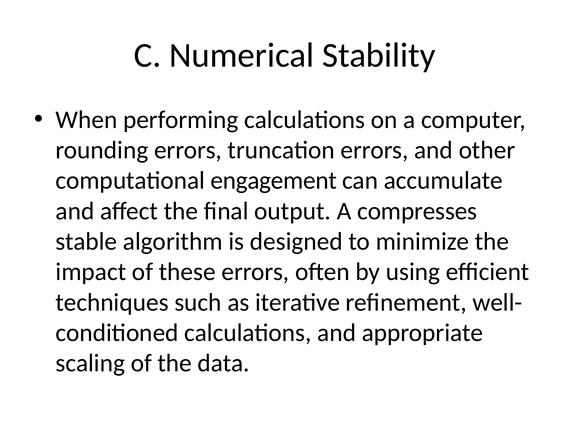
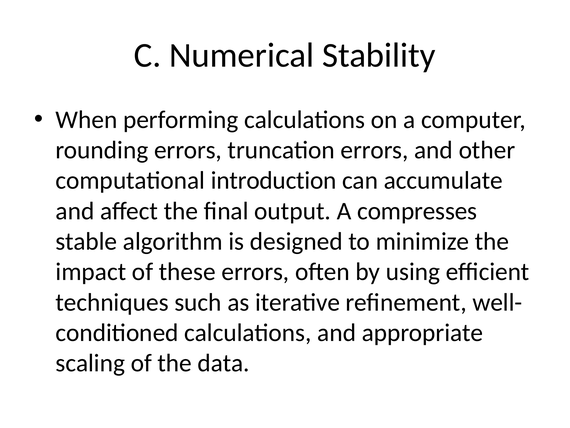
engagement: engagement -> introduction
